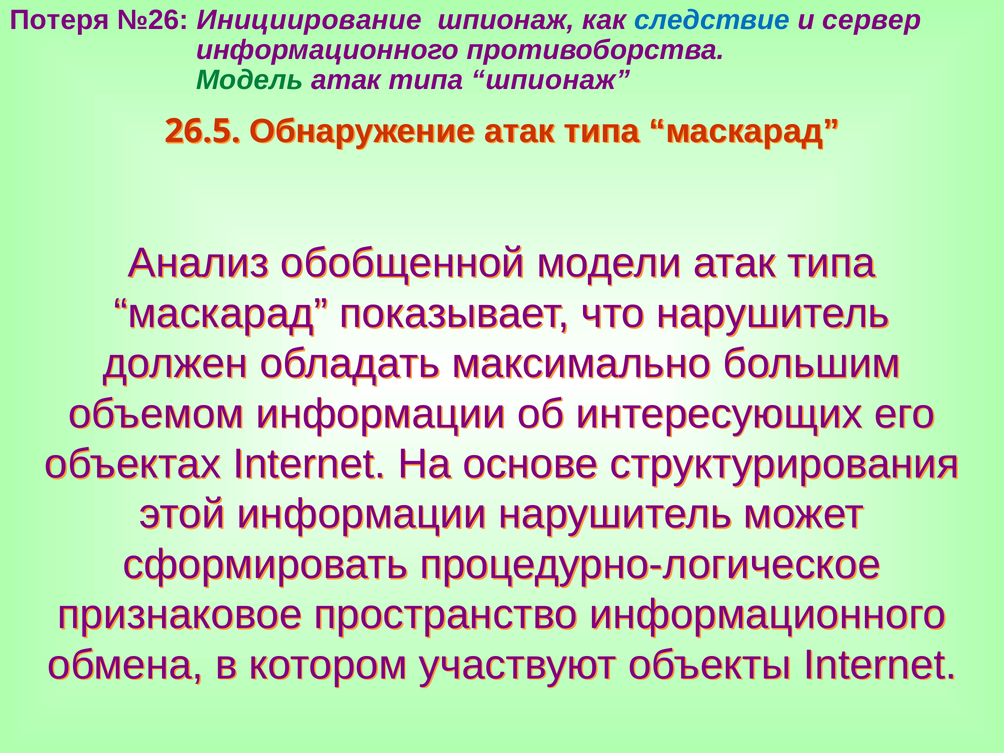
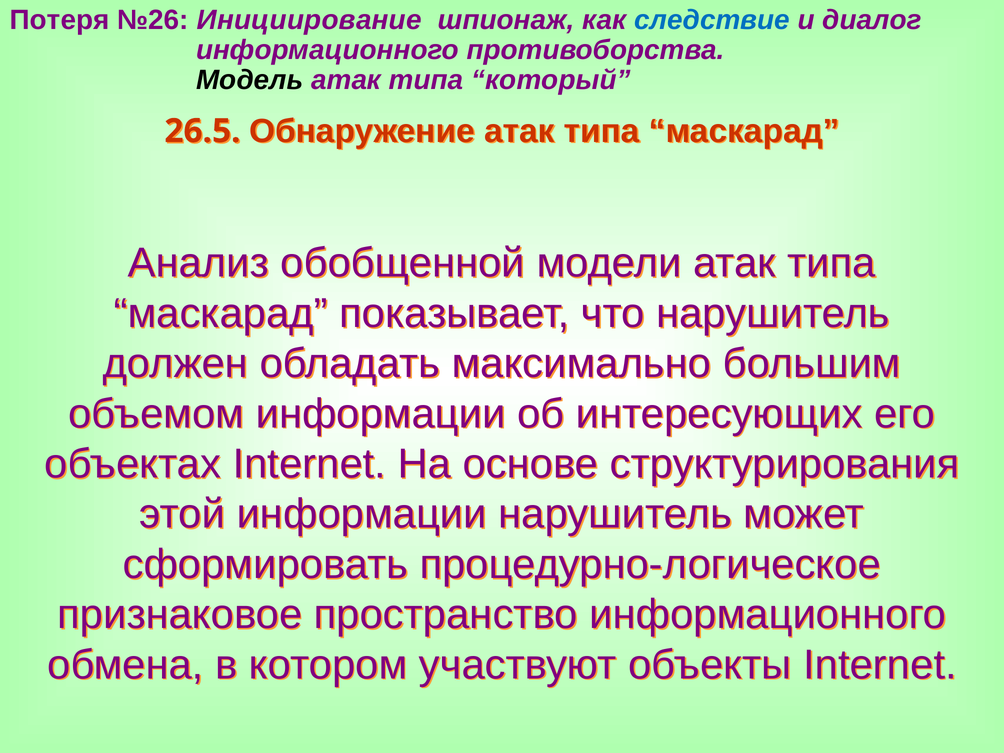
сервер: сервер -> диалог
Модель colour: green -> black
типа шпионаж: шпионаж -> который
